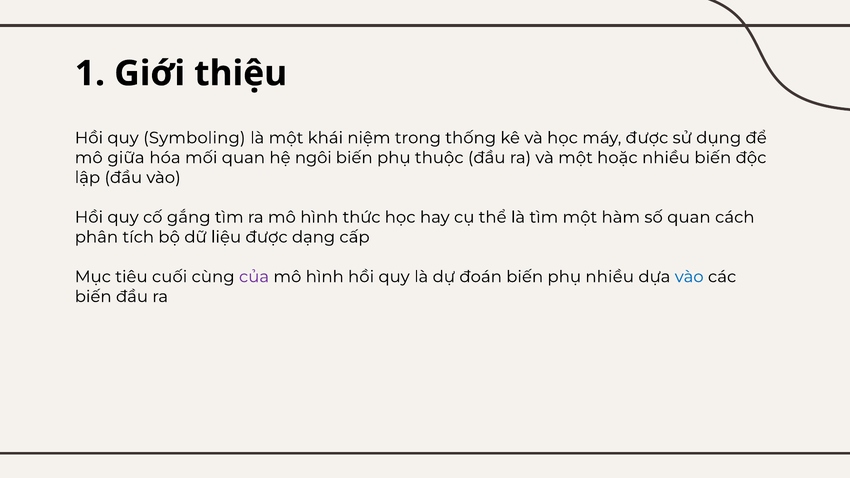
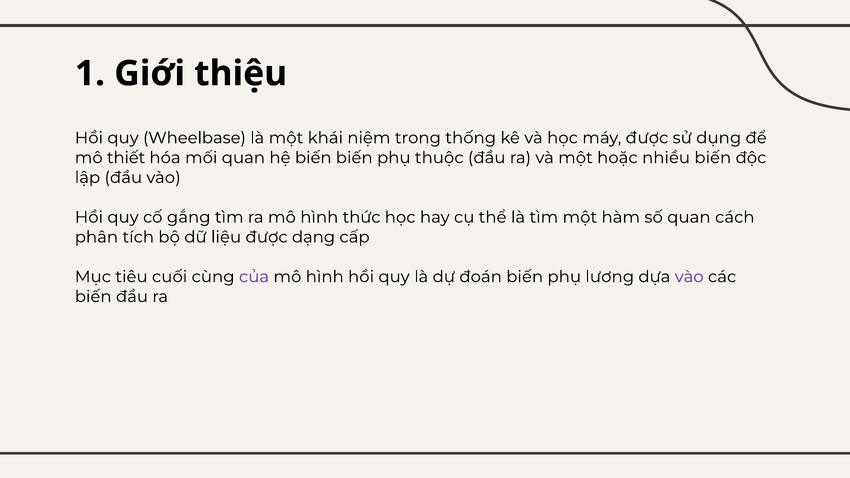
Symboling: Symboling -> Wheelbase
giữa: giữa -> thiết
hệ ngôi: ngôi -> biến
phụ nhiều: nhiều -> lương
vào at (689, 277) colour: blue -> purple
